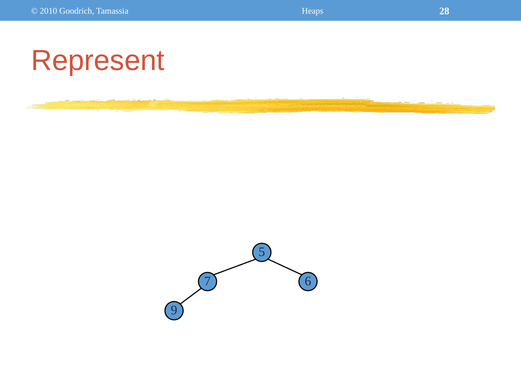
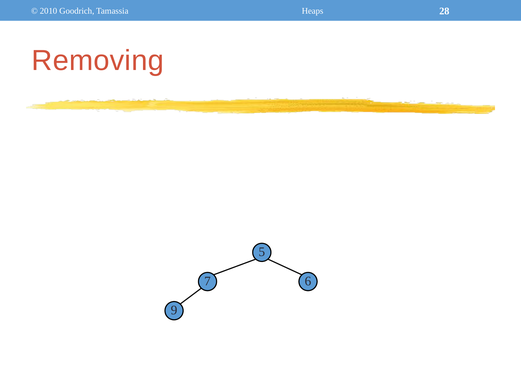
Represent: Represent -> Removing
